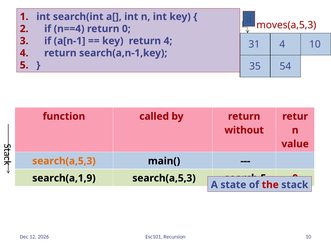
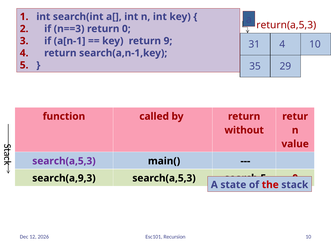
moves(a,5,3: moves(a,5,3 -> return(a,5,3
n==4: n==4 -> n==3
return 4: 4 -> 9
54: 54 -> 29
search(a,5,3 at (64, 161) colour: orange -> purple
search(a,1,9: search(a,1,9 -> search(a,9,3
